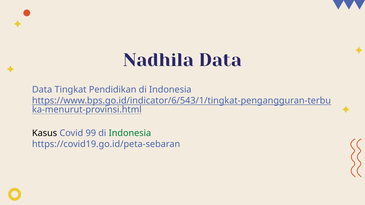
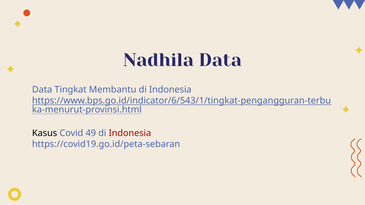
Pendidikan: Pendidikan -> Membantu
99: 99 -> 49
Indonesia at (130, 133) colour: green -> red
